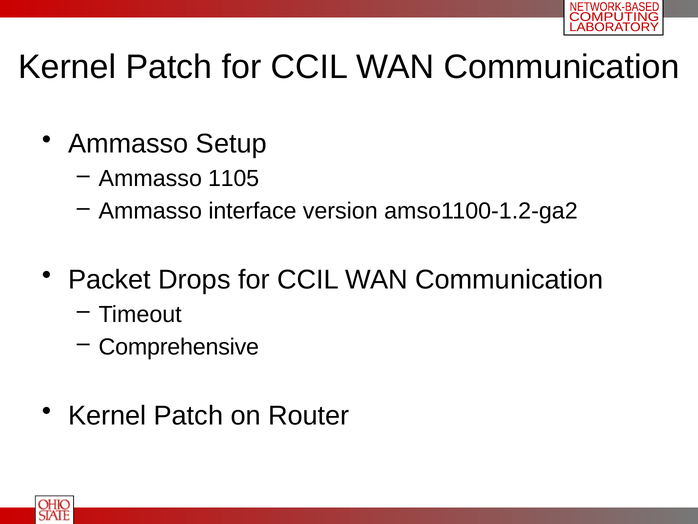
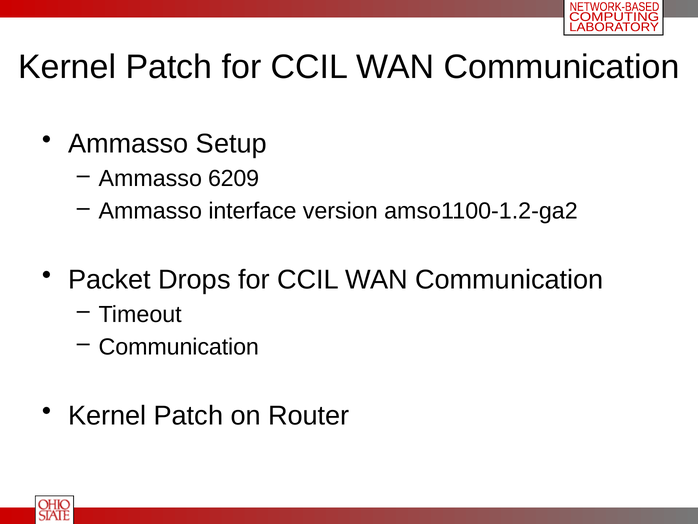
1105: 1105 -> 6209
Comprehensive at (179, 347): Comprehensive -> Communication
